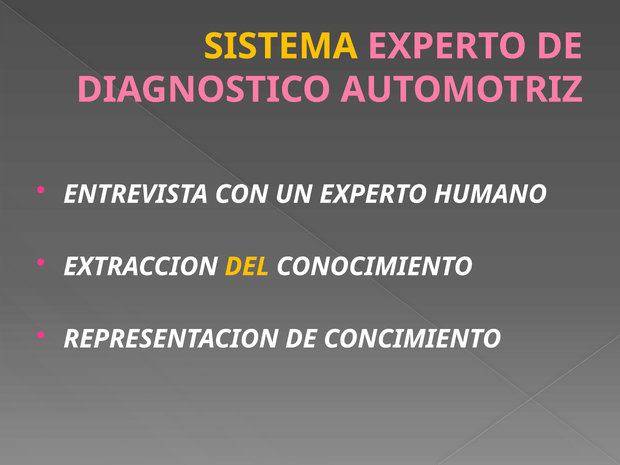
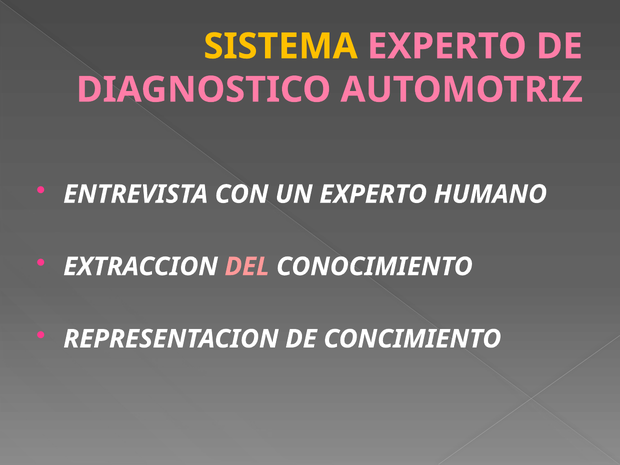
DEL colour: yellow -> pink
